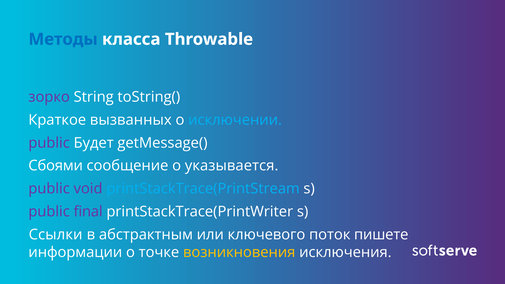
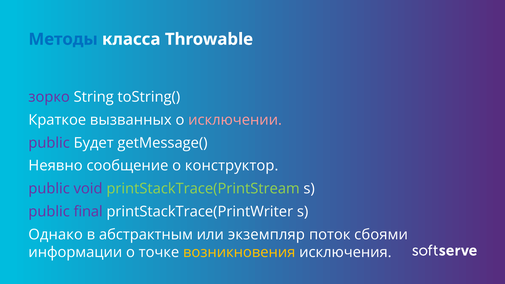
исключении colour: light blue -> pink
Сбоями: Сбоями -> Неявно
указывается: указывается -> конструктор
printStackTrace(PrintStream colour: light blue -> light green
Ссылки: Ссылки -> Однако
ключевого: ключевого -> экземпляр
пишете: пишете -> сбоями
